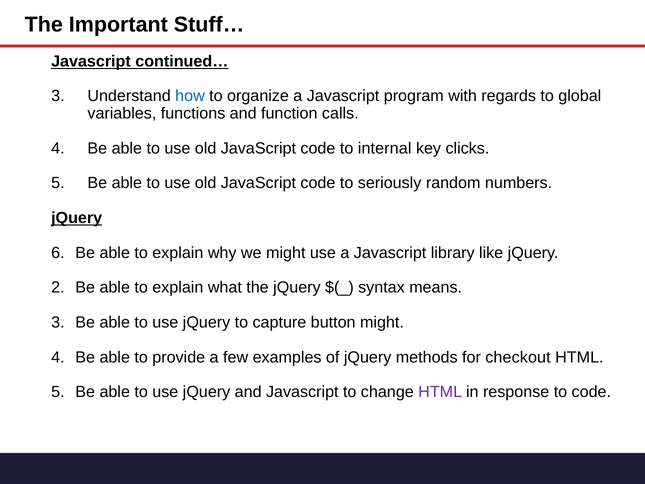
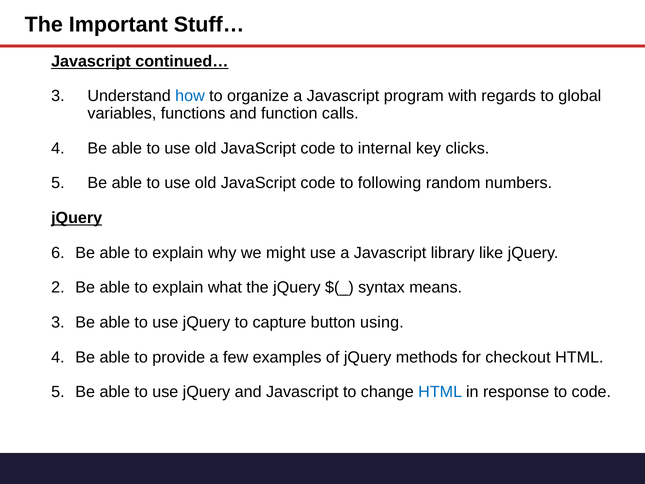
seriously: seriously -> following
button might: might -> using
HTML at (440, 392) colour: purple -> blue
